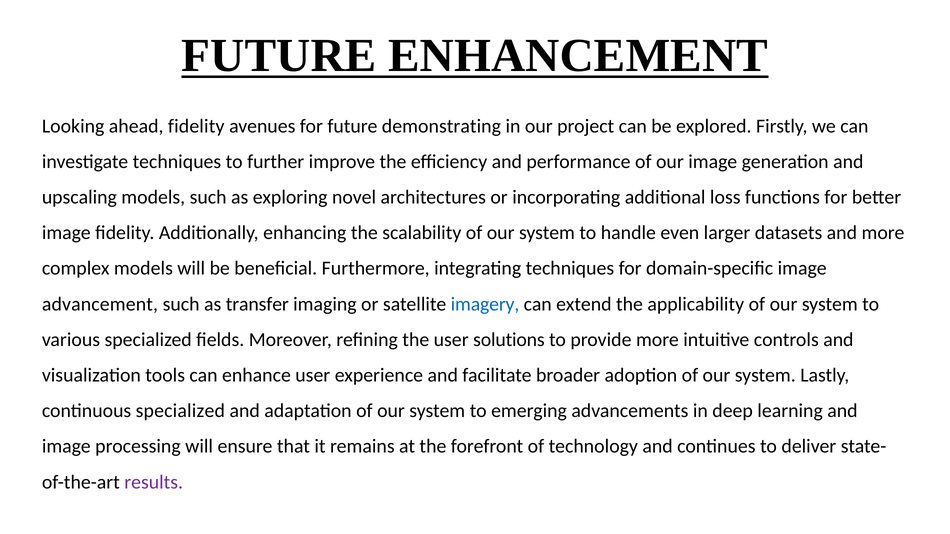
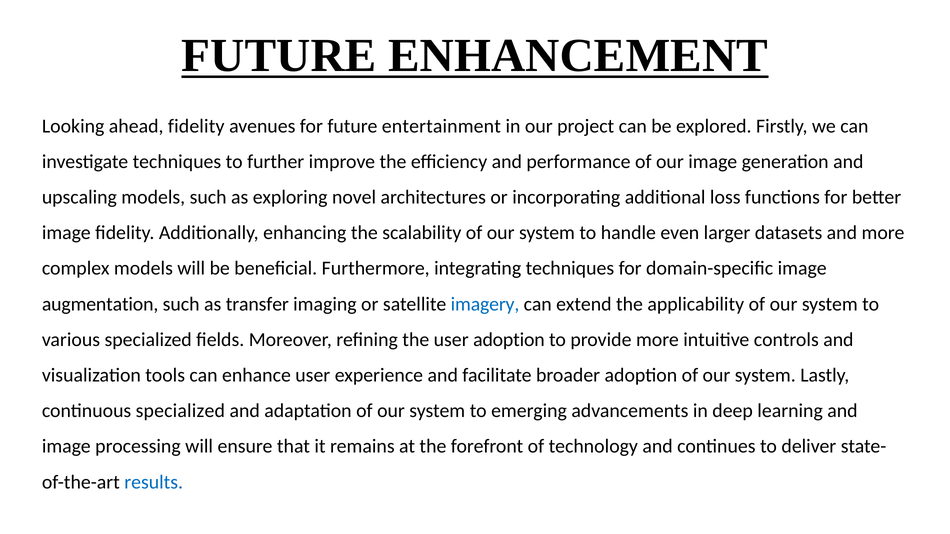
demonstrating: demonstrating -> entertainment
advancement: advancement -> augmentation
user solutions: solutions -> adoption
results colour: purple -> blue
